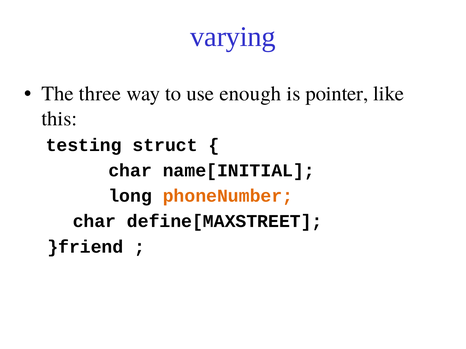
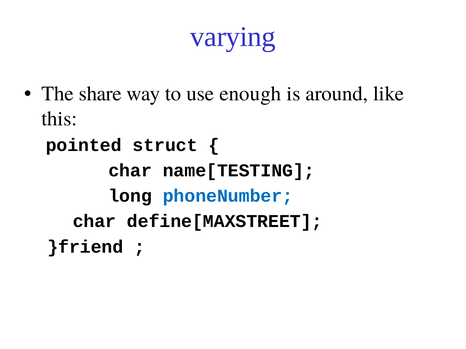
three: three -> share
pointer: pointer -> around
testing: testing -> pointed
name[INITIAL: name[INITIAL -> name[TESTING
phoneNumber colour: orange -> blue
